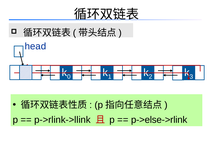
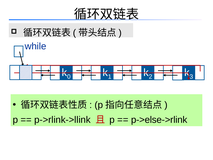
head: head -> while
